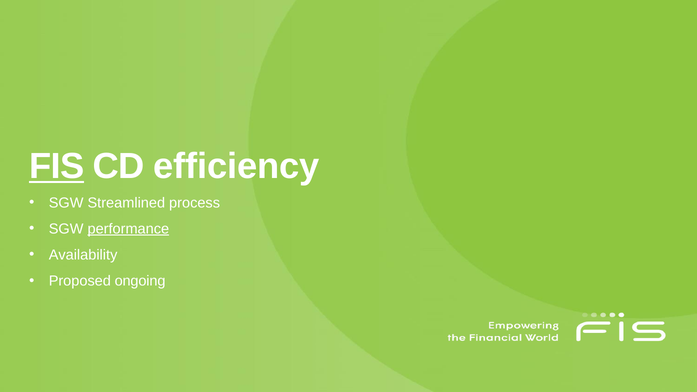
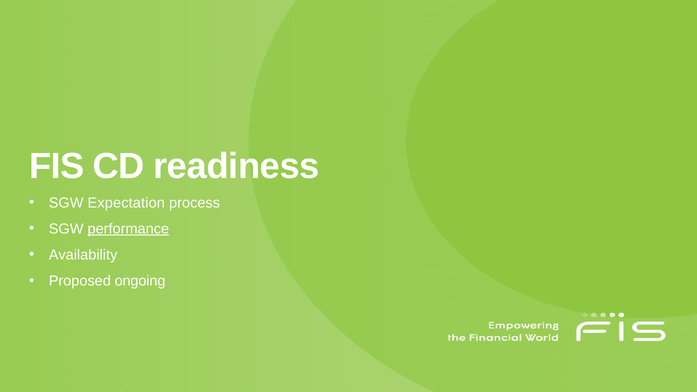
FIS underline: present -> none
efficiency: efficiency -> readiness
Streamlined: Streamlined -> Expectation
